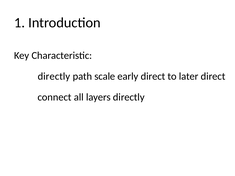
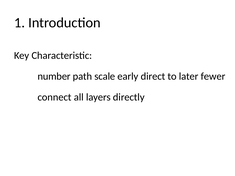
directly at (54, 76): directly -> number
later direct: direct -> fewer
